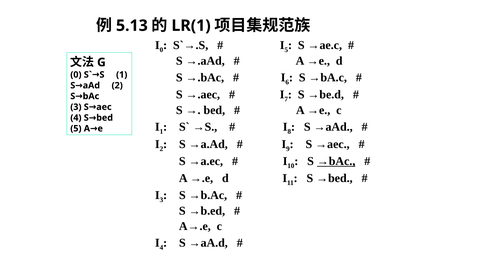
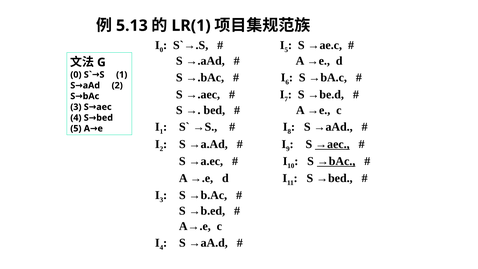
→aec underline: none -> present
